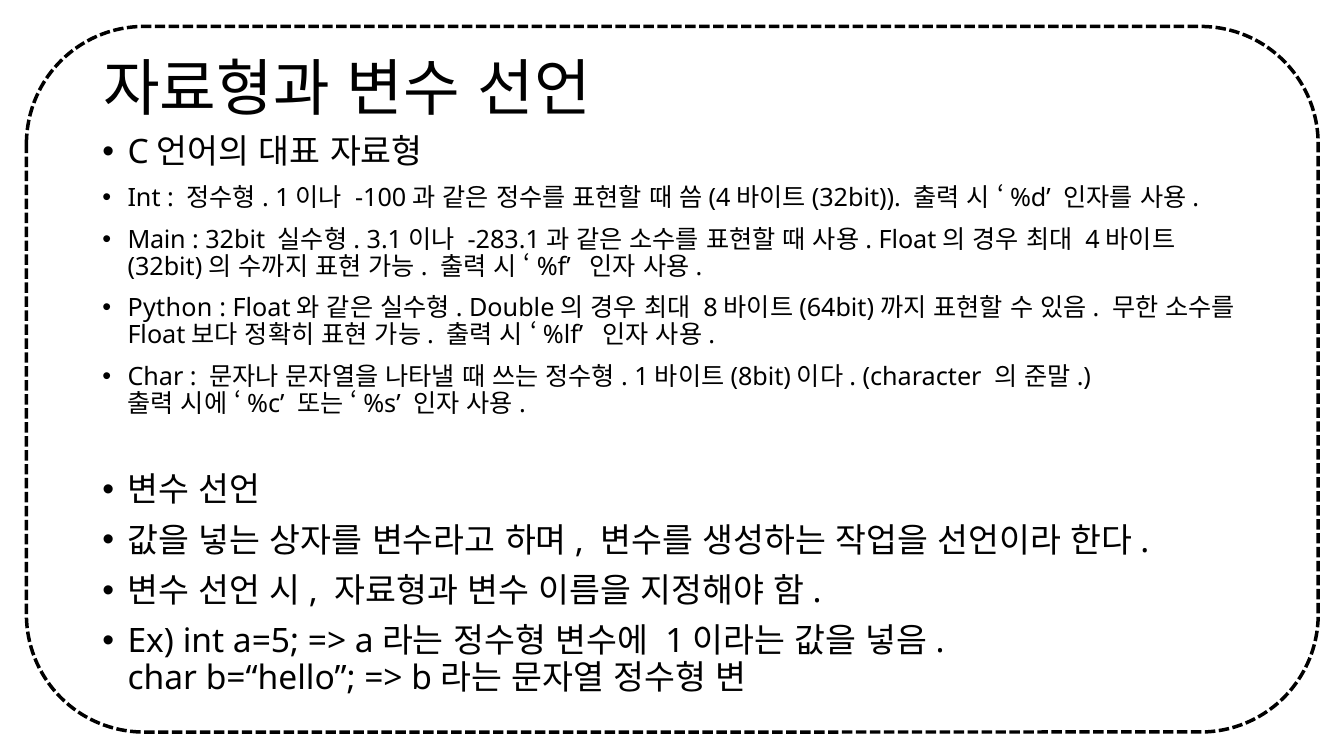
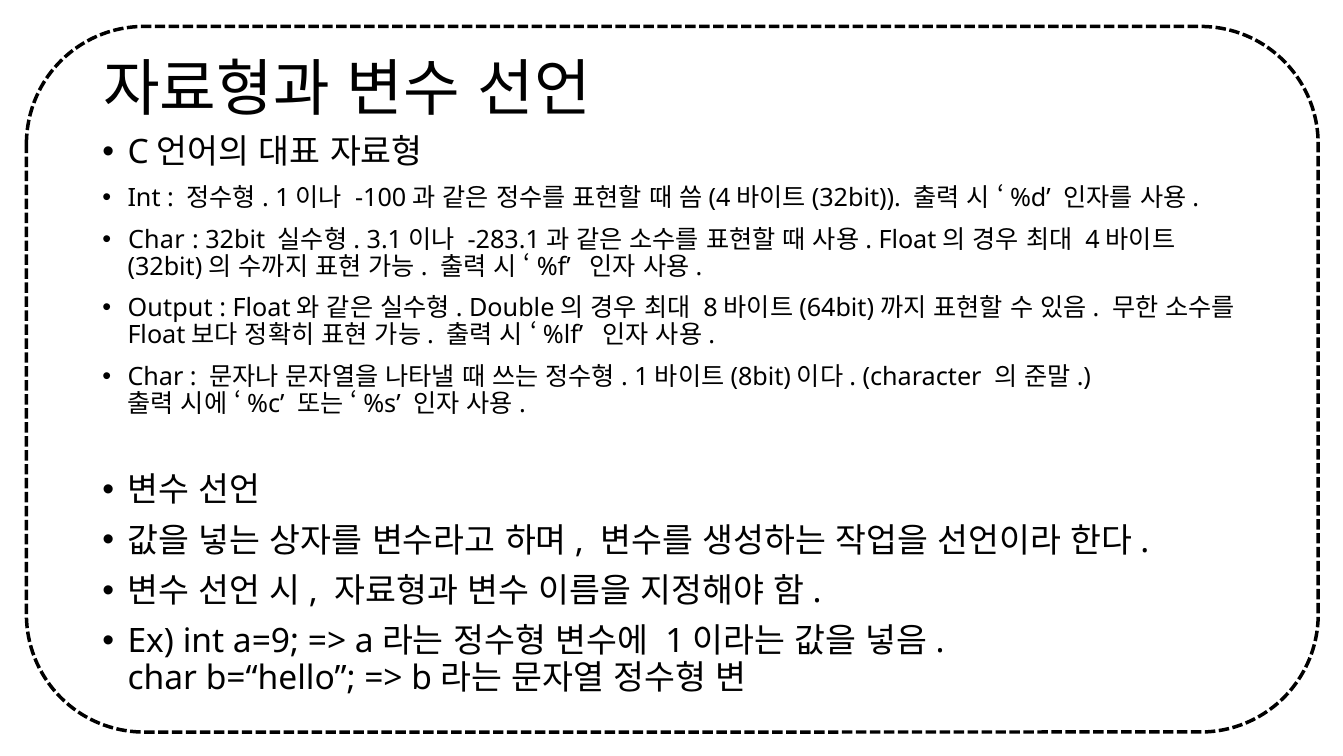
Main at (157, 240): Main -> Char
Python: Python -> Output
a=5: a=5 -> a=9
